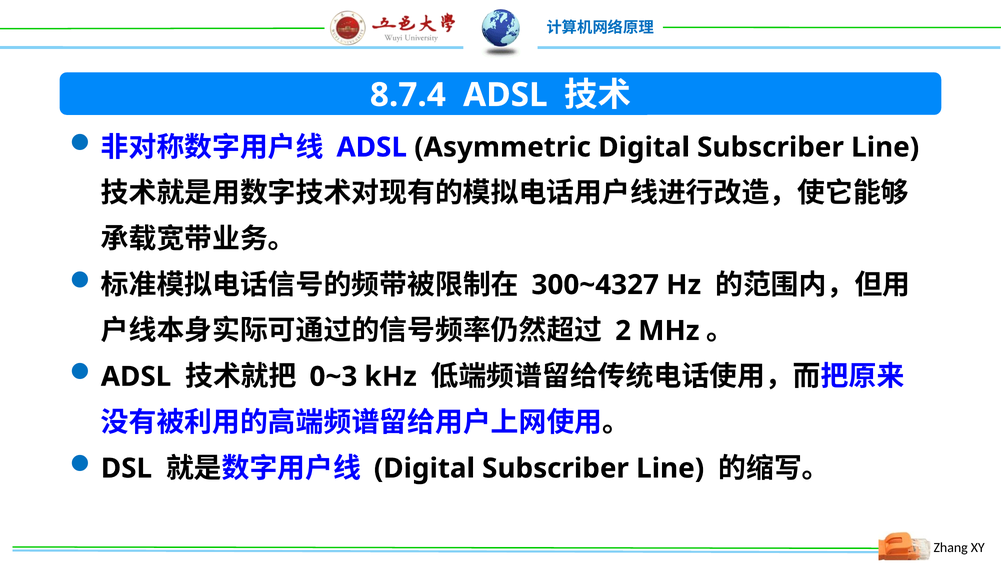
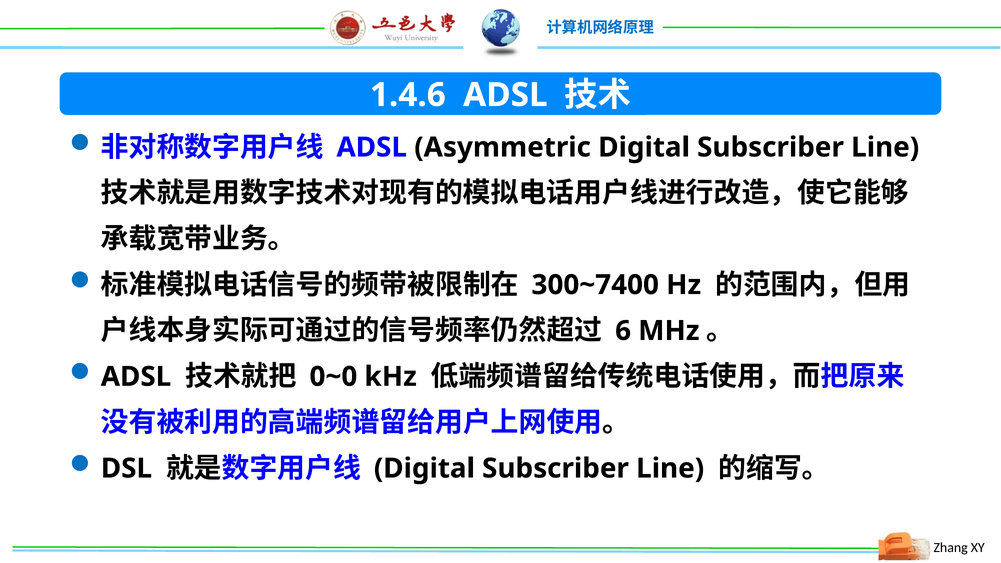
8.7.4: 8.7.4 -> 1.4.6
300~4327: 300~4327 -> 300~7400
2: 2 -> 6
0~3: 0~3 -> 0~0
